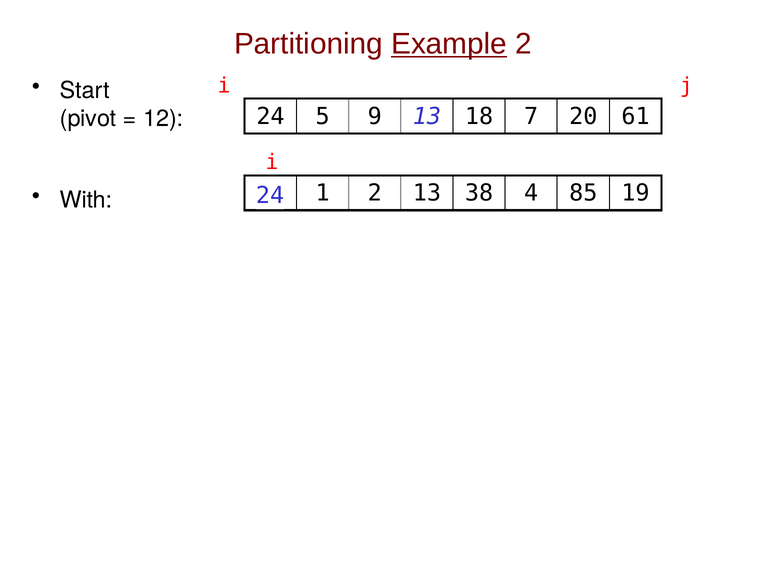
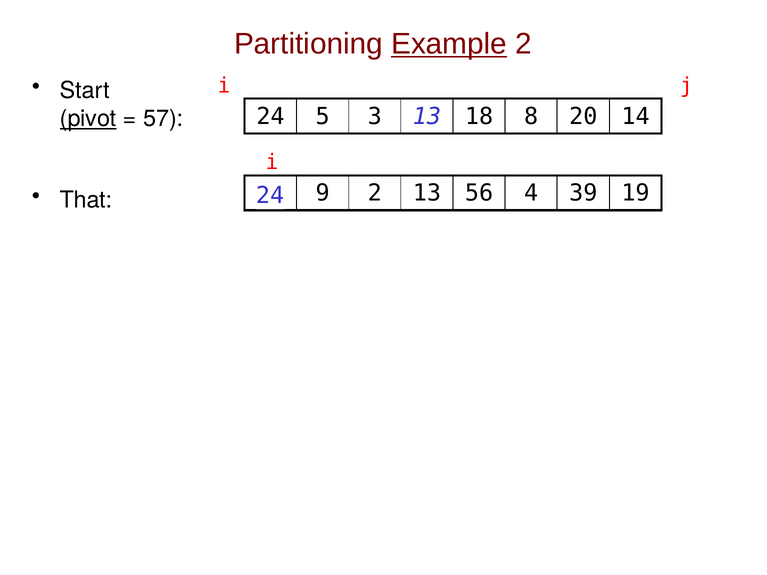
9: 9 -> 3
7: 7 -> 8
61: 61 -> 14
pivot underline: none -> present
12: 12 -> 57
1: 1 -> 9
38: 38 -> 56
85: 85 -> 39
With: With -> That
